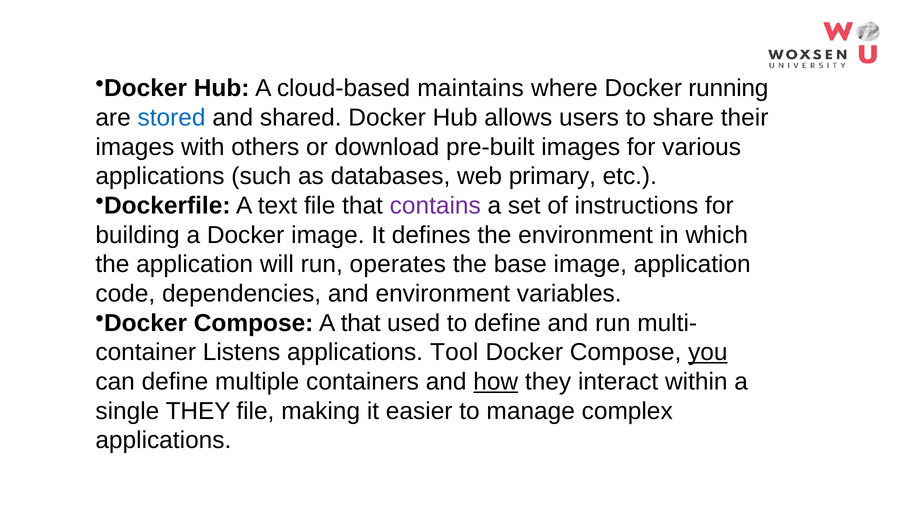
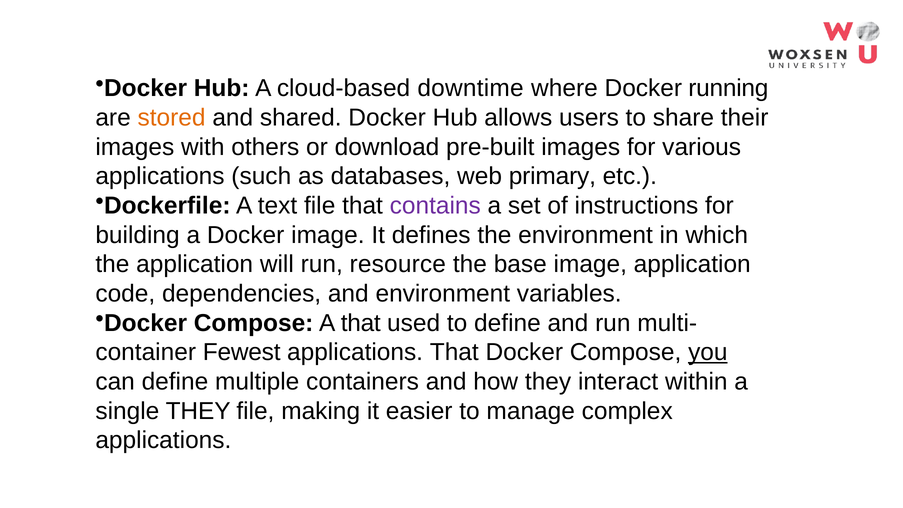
maintains: maintains -> downtime
stored colour: blue -> orange
operates: operates -> resource
Listens: Listens -> Fewest
applications Tool: Tool -> That
how underline: present -> none
